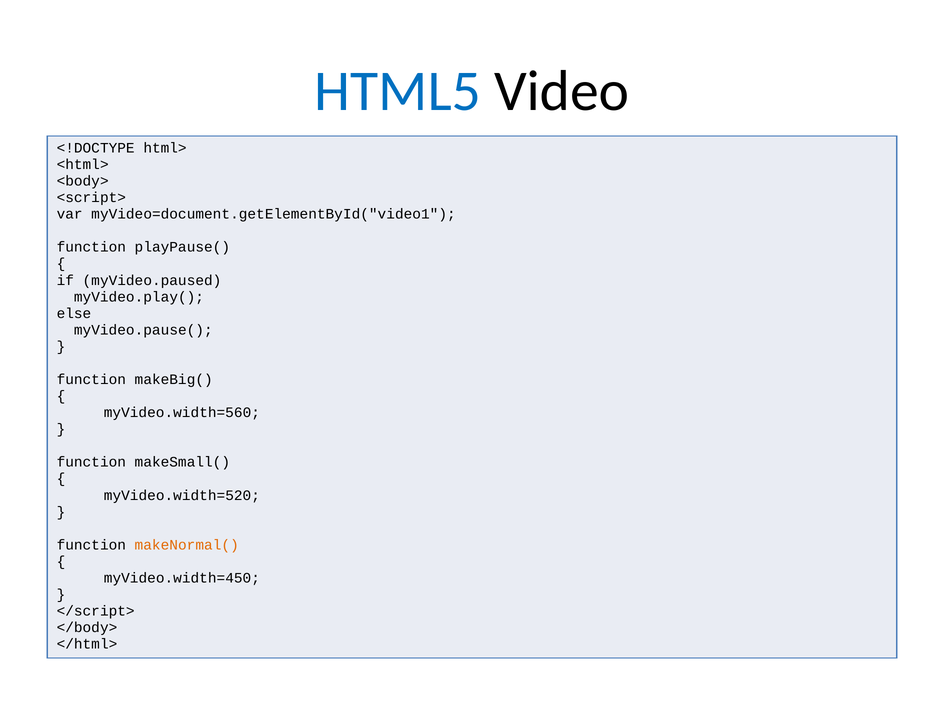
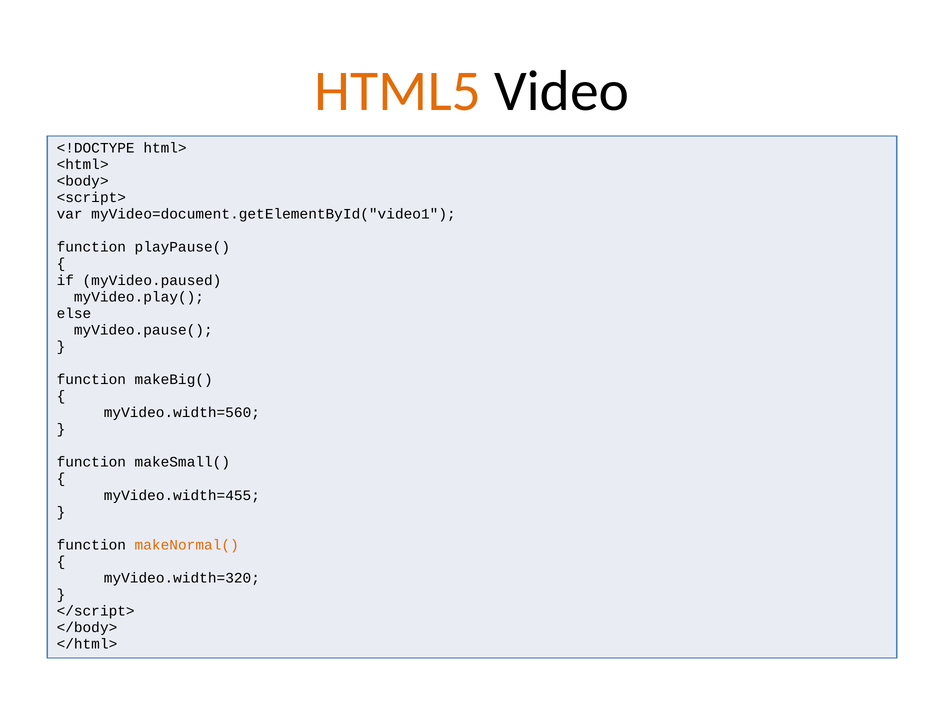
HTML5 colour: blue -> orange
myVideo.width=520: myVideo.width=520 -> myVideo.width=455
myVideo.width=450: myVideo.width=450 -> myVideo.width=320
